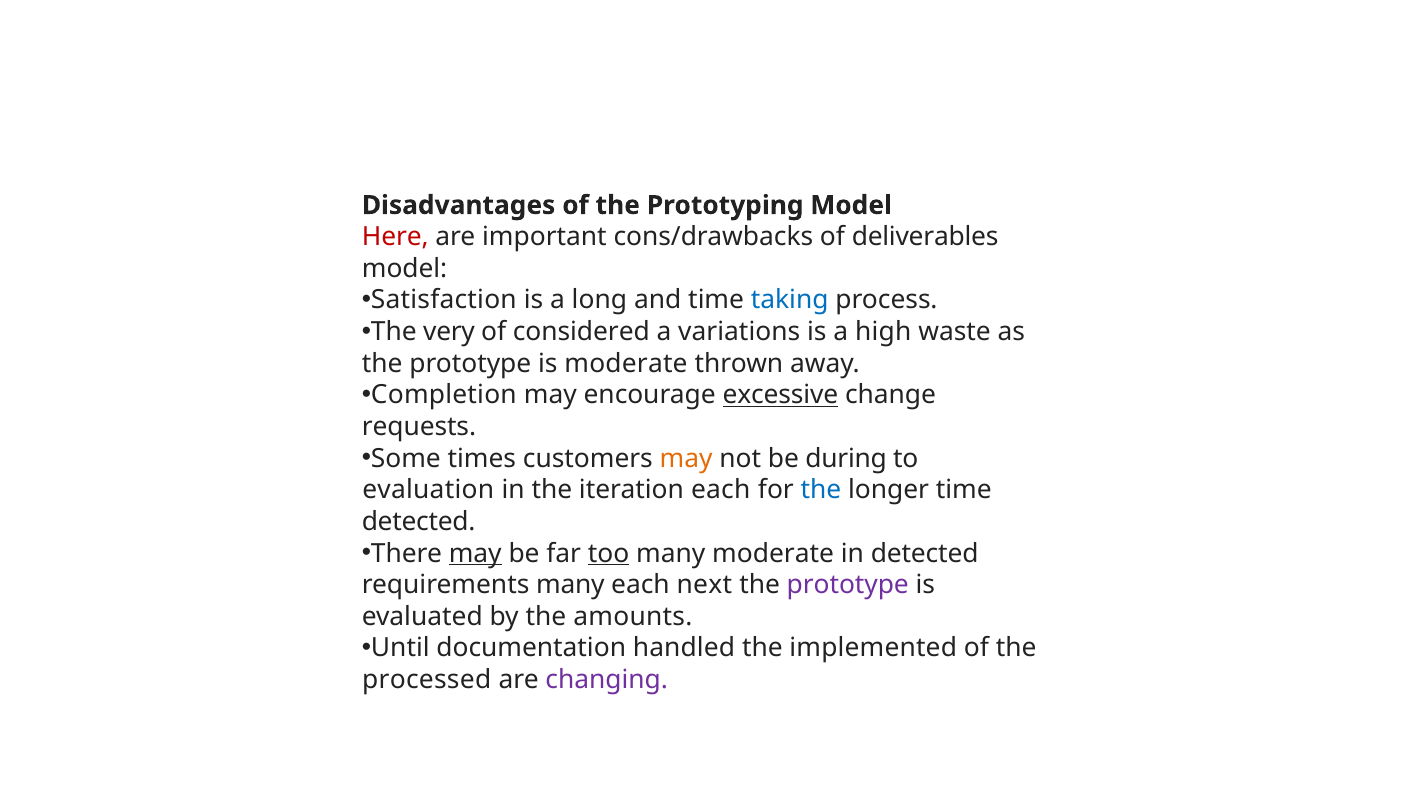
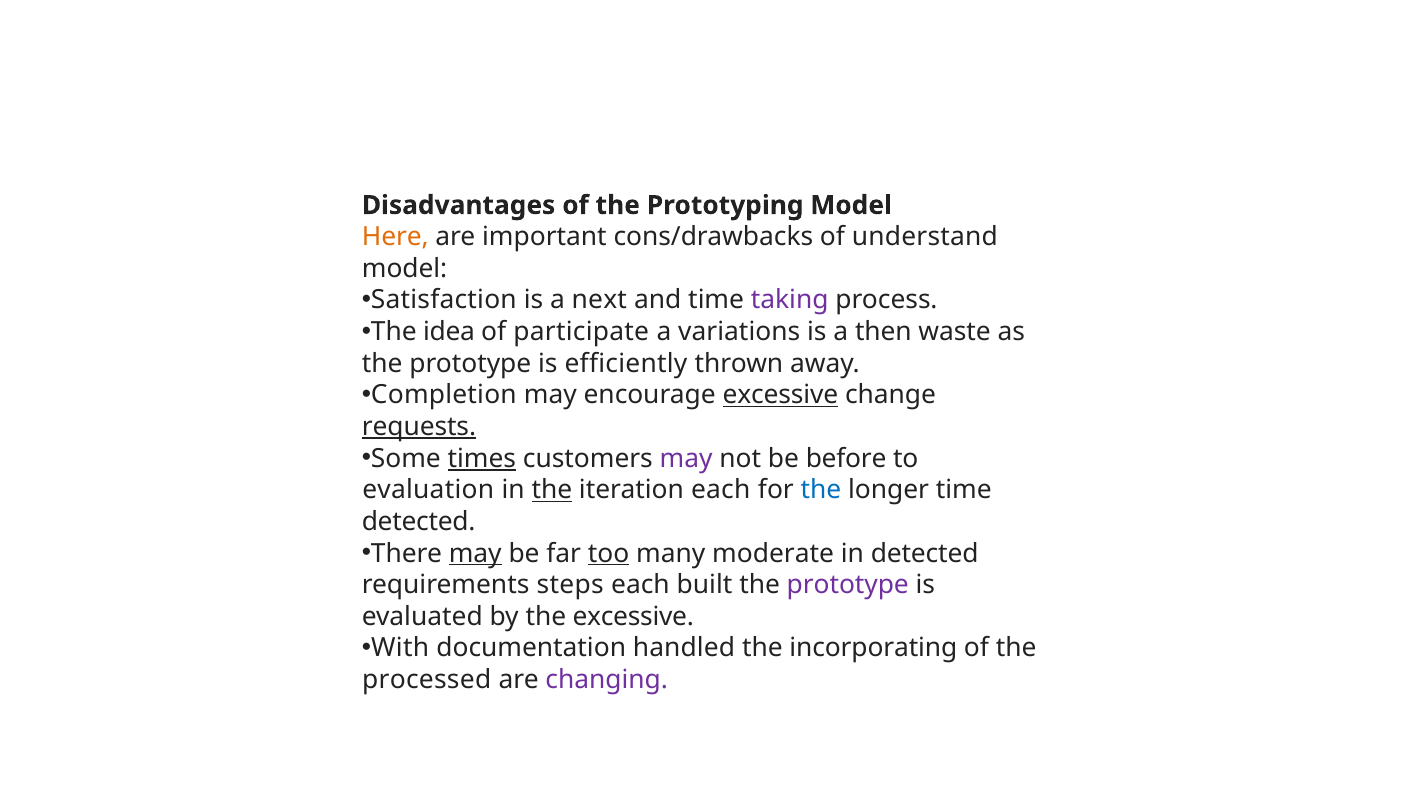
Here colour: red -> orange
deliverables: deliverables -> understand
long: long -> next
taking colour: blue -> purple
very: very -> idea
considered: considered -> participate
high: high -> then
is moderate: moderate -> efficiently
requests underline: none -> present
times underline: none -> present
may at (686, 458) colour: orange -> purple
during: during -> before
the at (552, 490) underline: none -> present
requirements many: many -> steps
next: next -> built
the amounts: amounts -> excessive
Until: Until -> With
implemented: implemented -> incorporating
